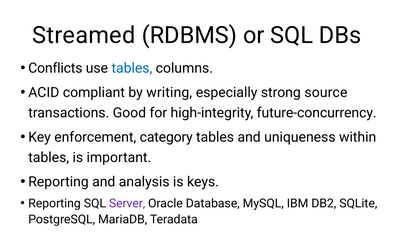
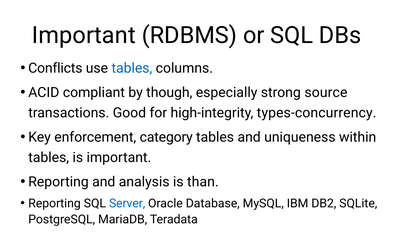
Streamed at (84, 35): Streamed -> Important
writing: writing -> though
future-concurrency: future-concurrency -> types-concurrency
keys: keys -> than
Server colour: purple -> blue
